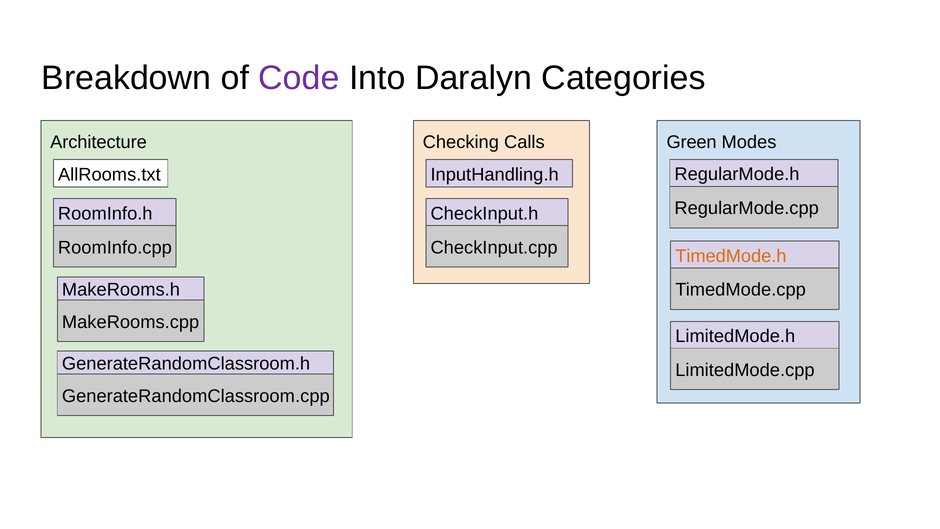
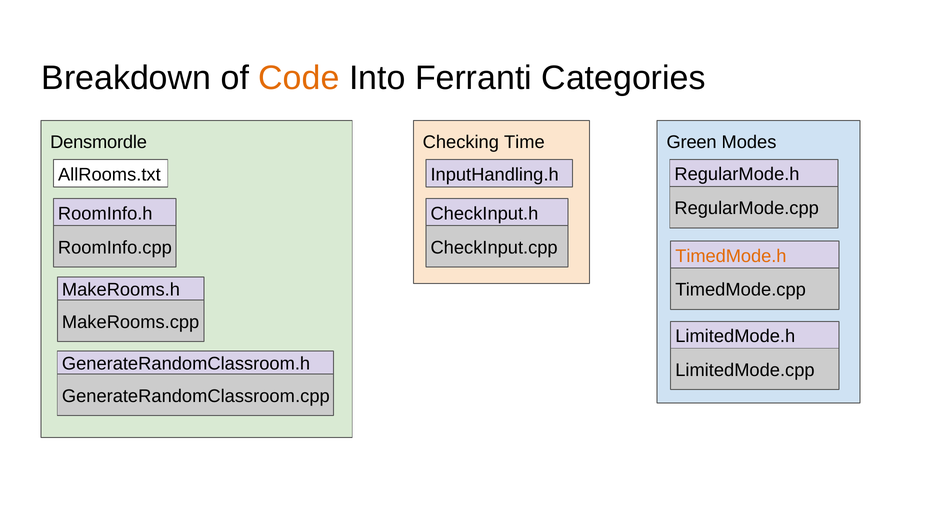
Code colour: purple -> orange
Daralyn: Daralyn -> Ferranti
Architecture: Architecture -> Densmordle
Calls: Calls -> Time
